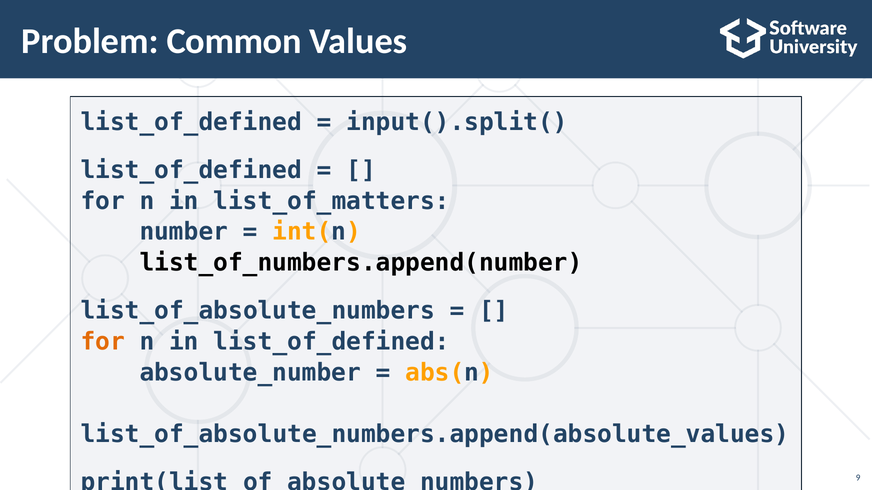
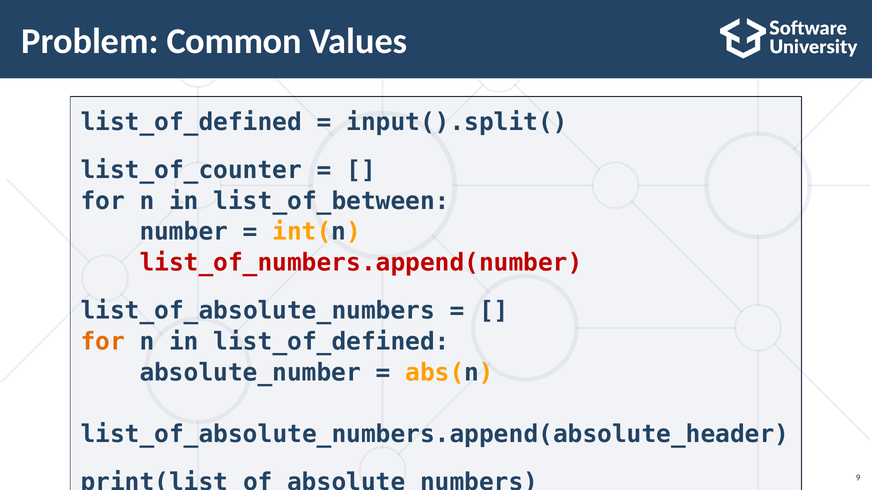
list_of_defined at (191, 170): list_of_defined -> list_of_counter
list_of_matters: list_of_matters -> list_of_between
list_of_numbers.append(number colour: black -> red
list_of_absolute_numbers.append(absolute_values: list_of_absolute_numbers.append(absolute_values -> list_of_absolute_numbers.append(absolute_header
